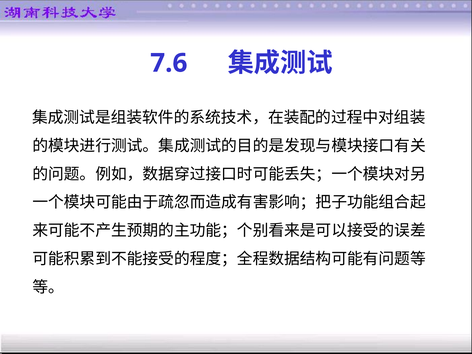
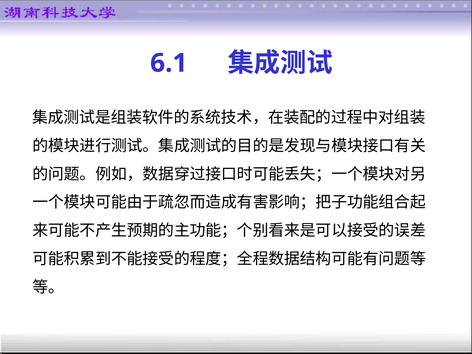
7.6: 7.6 -> 6.1
